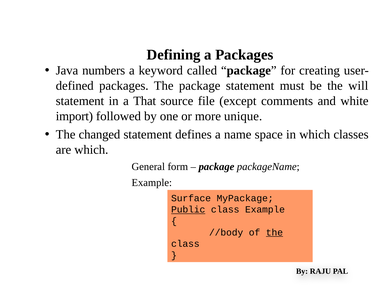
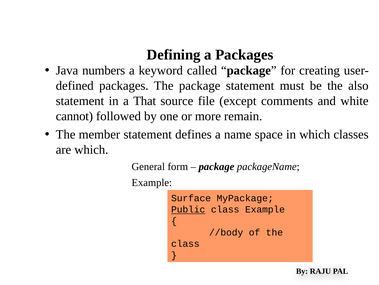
will: will -> also
import: import -> cannot
unique: unique -> remain
changed: changed -> member
the at (274, 232) underline: present -> none
